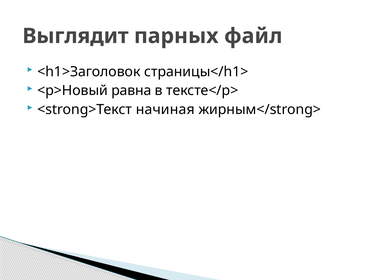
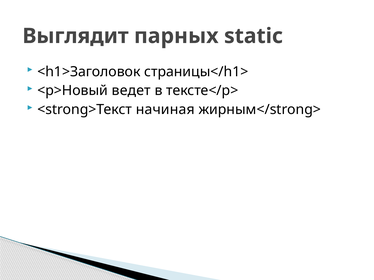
файл: файл -> static
равна: равна -> ведет
